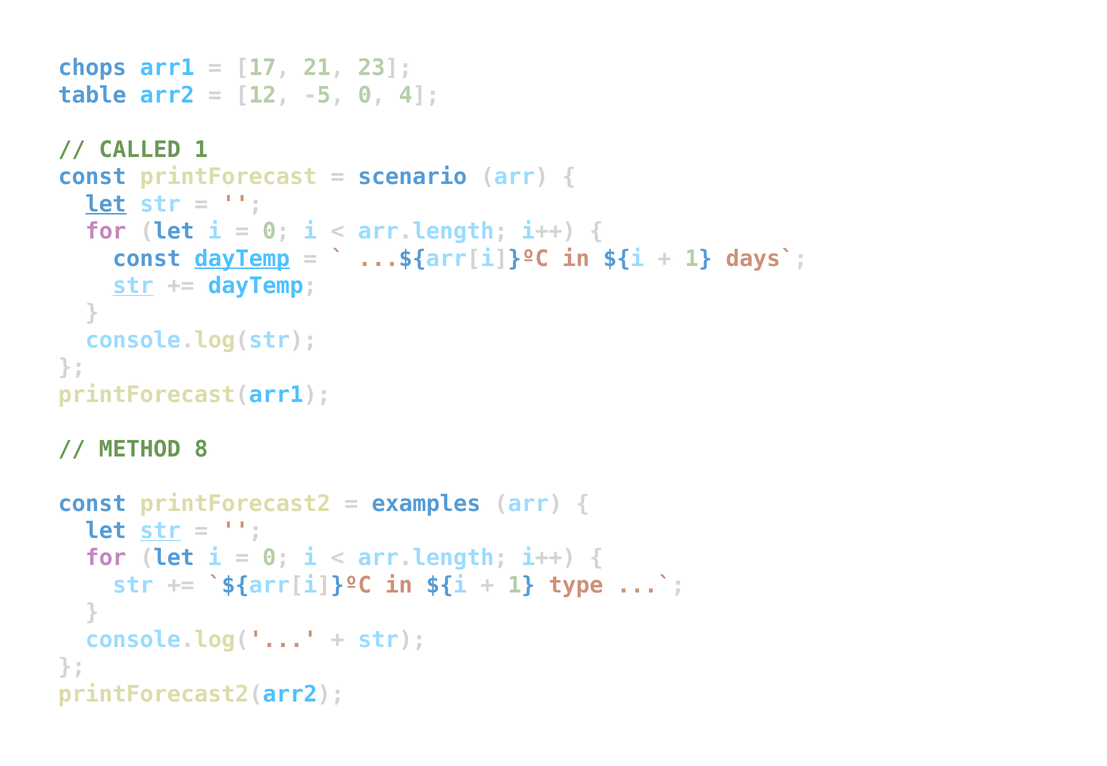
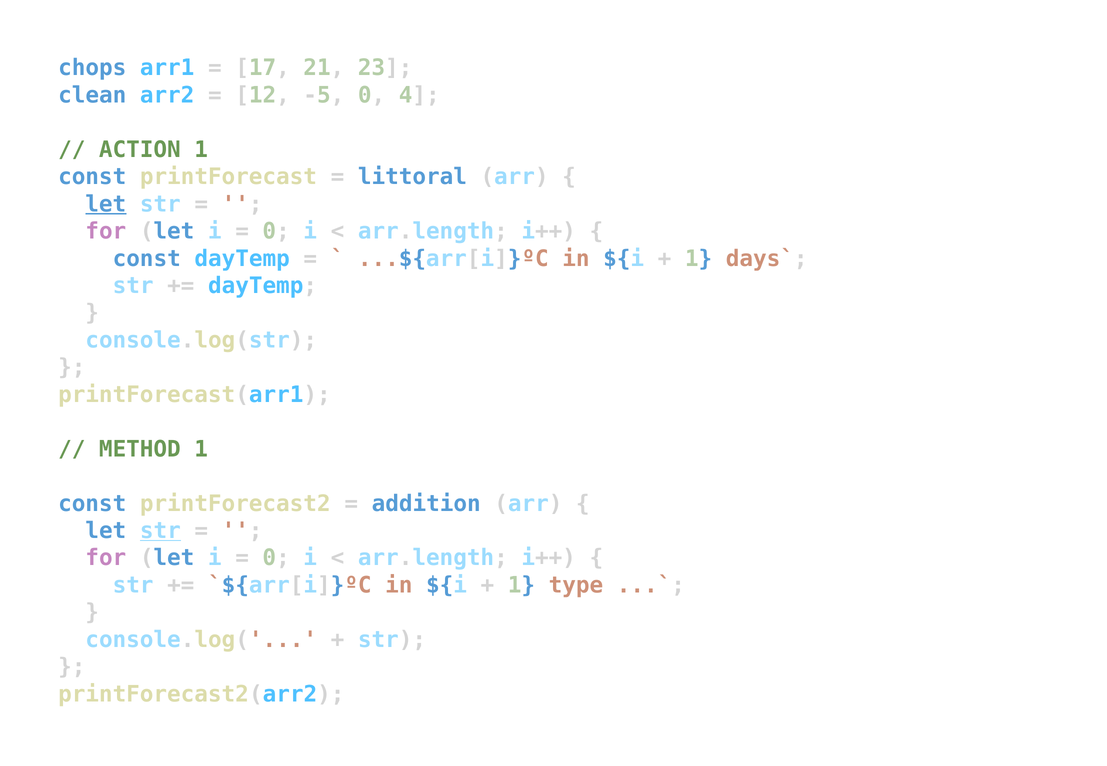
table: table -> clean
CALLED: CALLED -> ACTION
scenario: scenario -> littoral
dayTemp at (242, 259) underline: present -> none
str at (133, 286) underline: present -> none
METHOD 8: 8 -> 1
examples: examples -> addition
